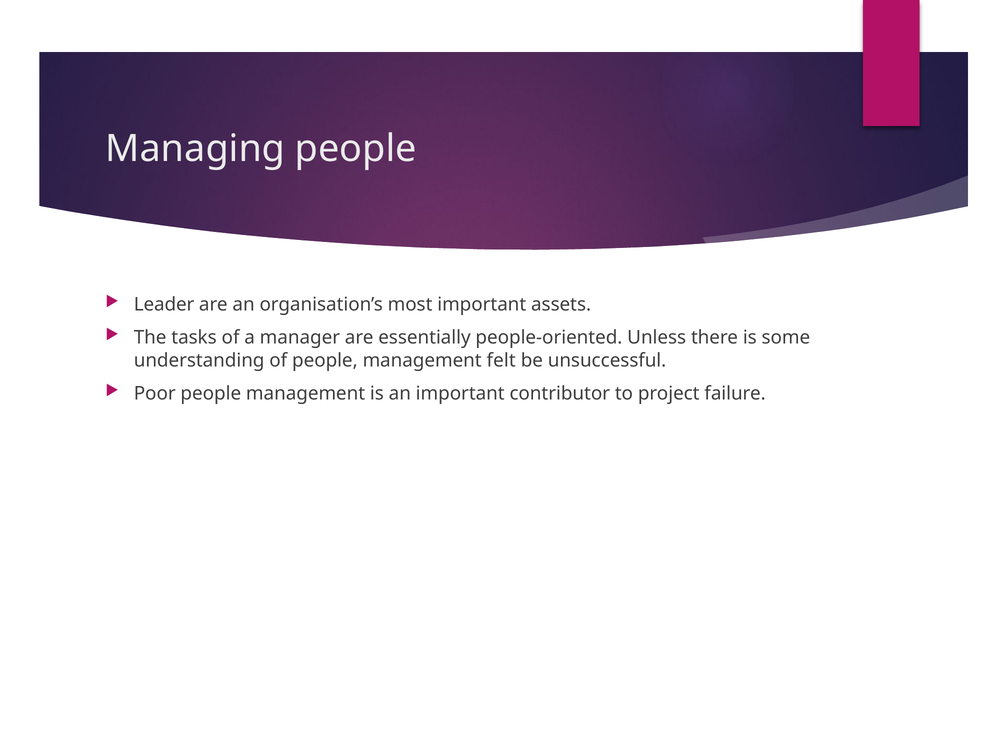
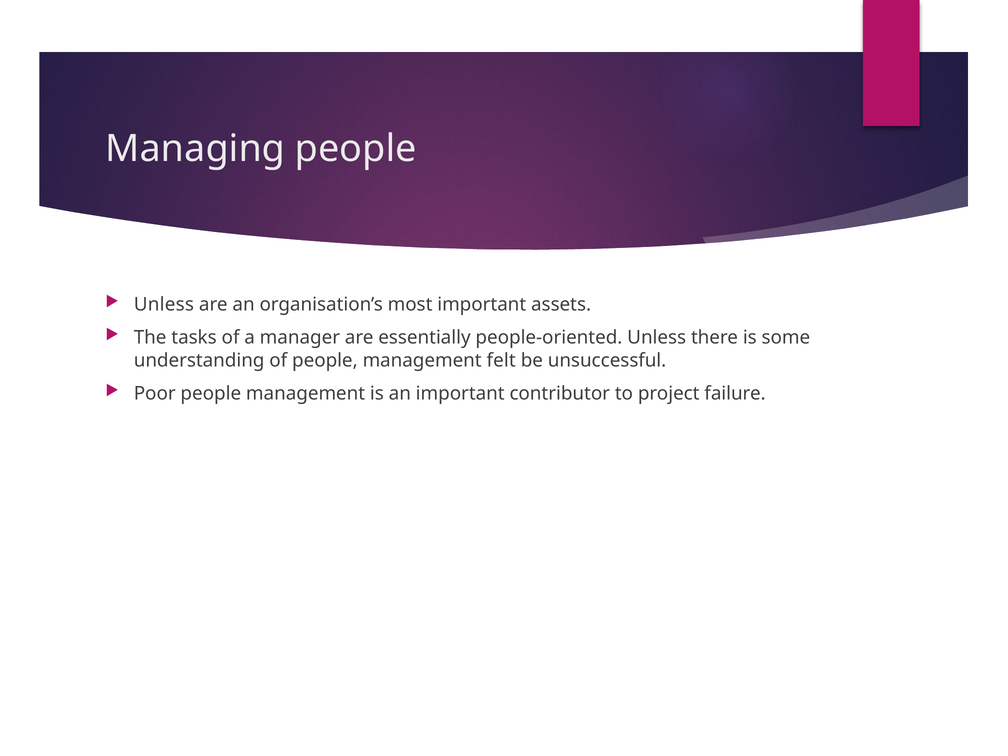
Leader at (164, 305): Leader -> Unless
